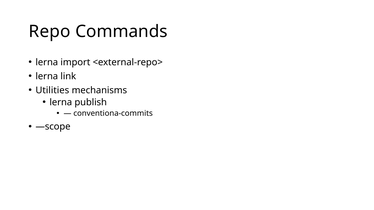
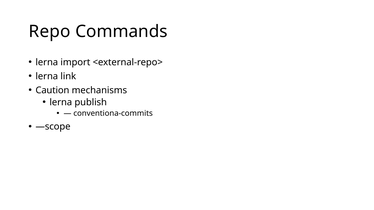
Utilities: Utilities -> Caution
